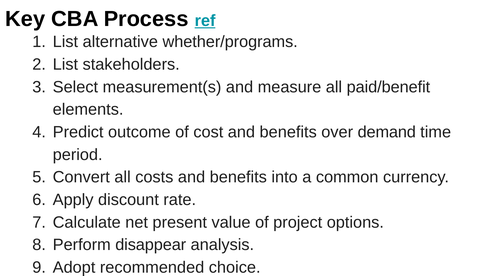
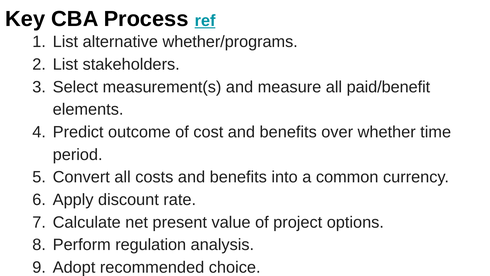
demand: demand -> whether
disappear: disappear -> regulation
